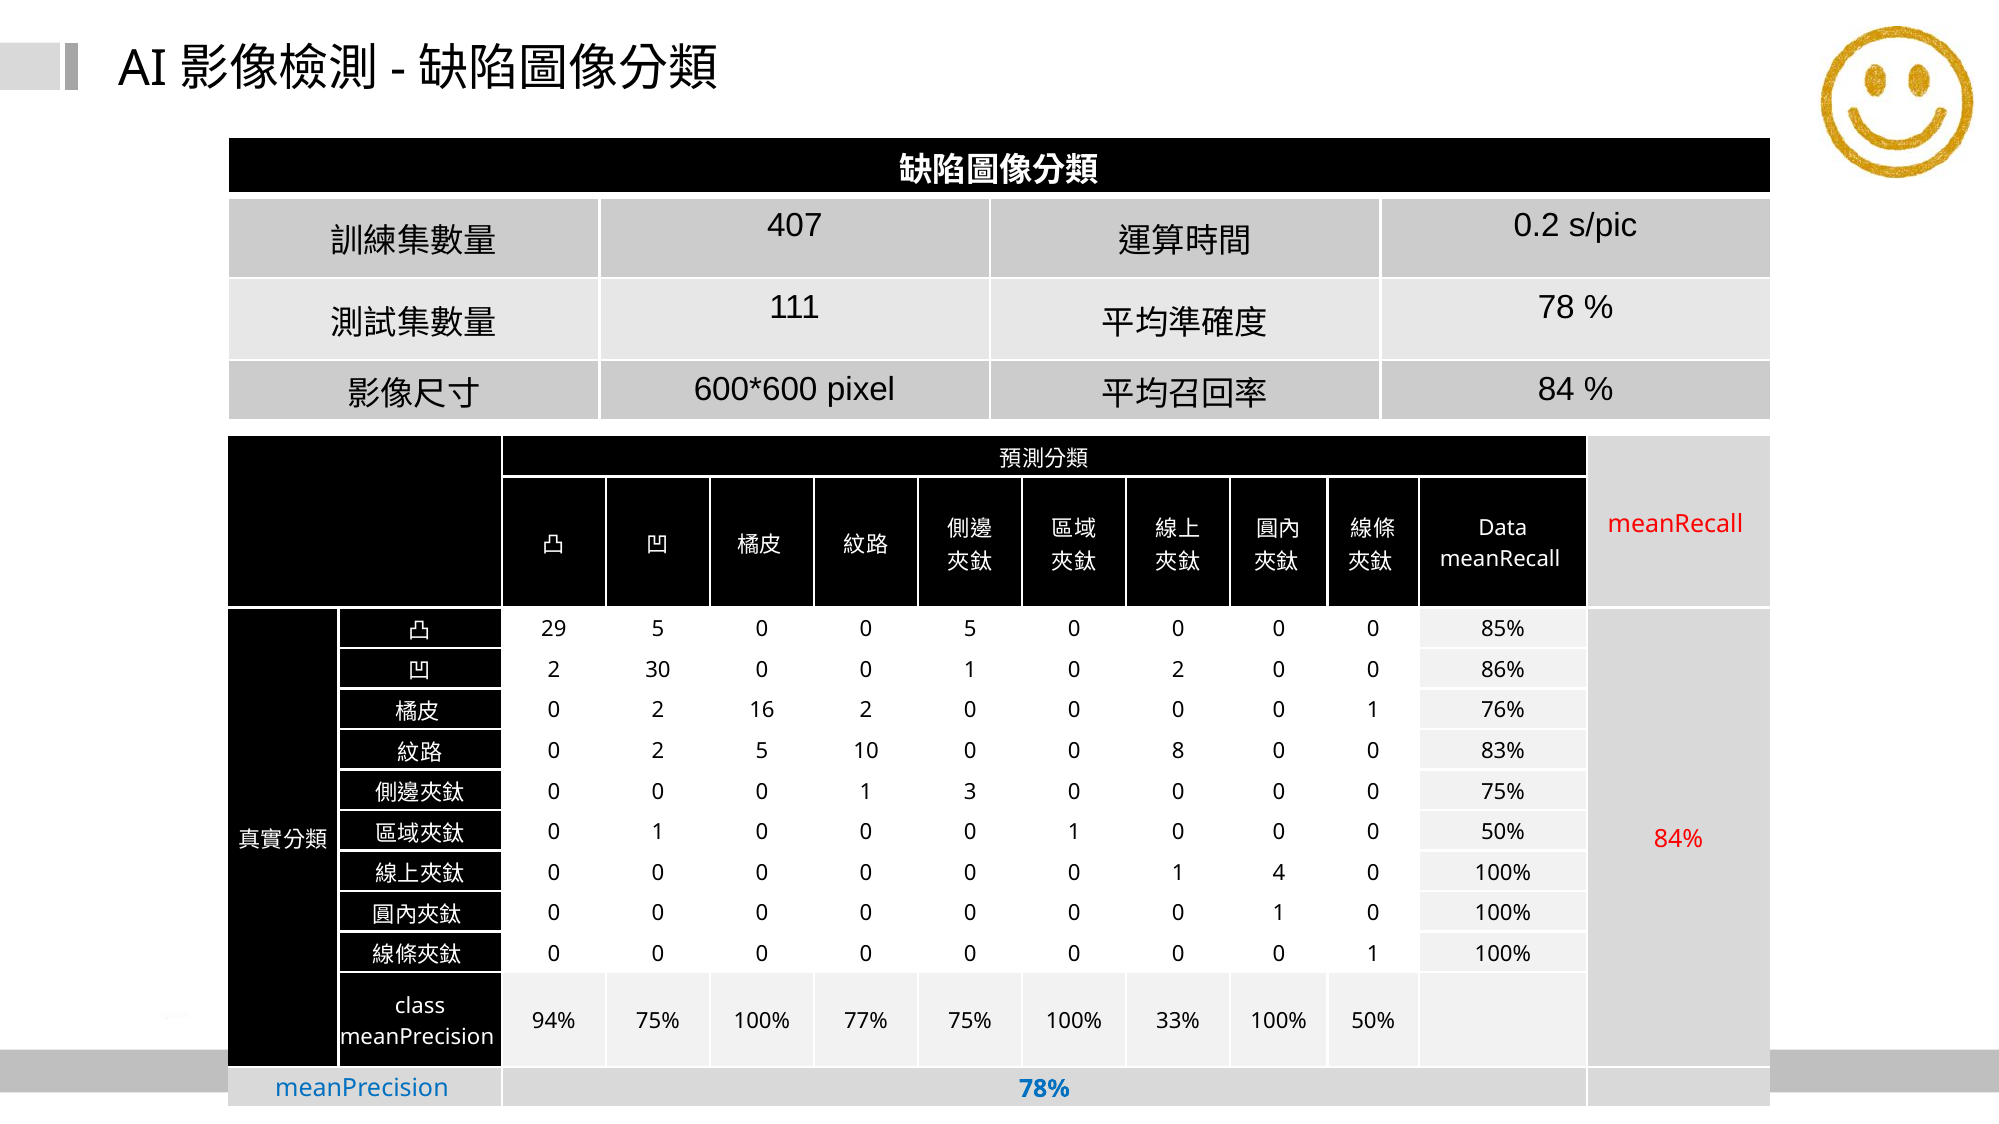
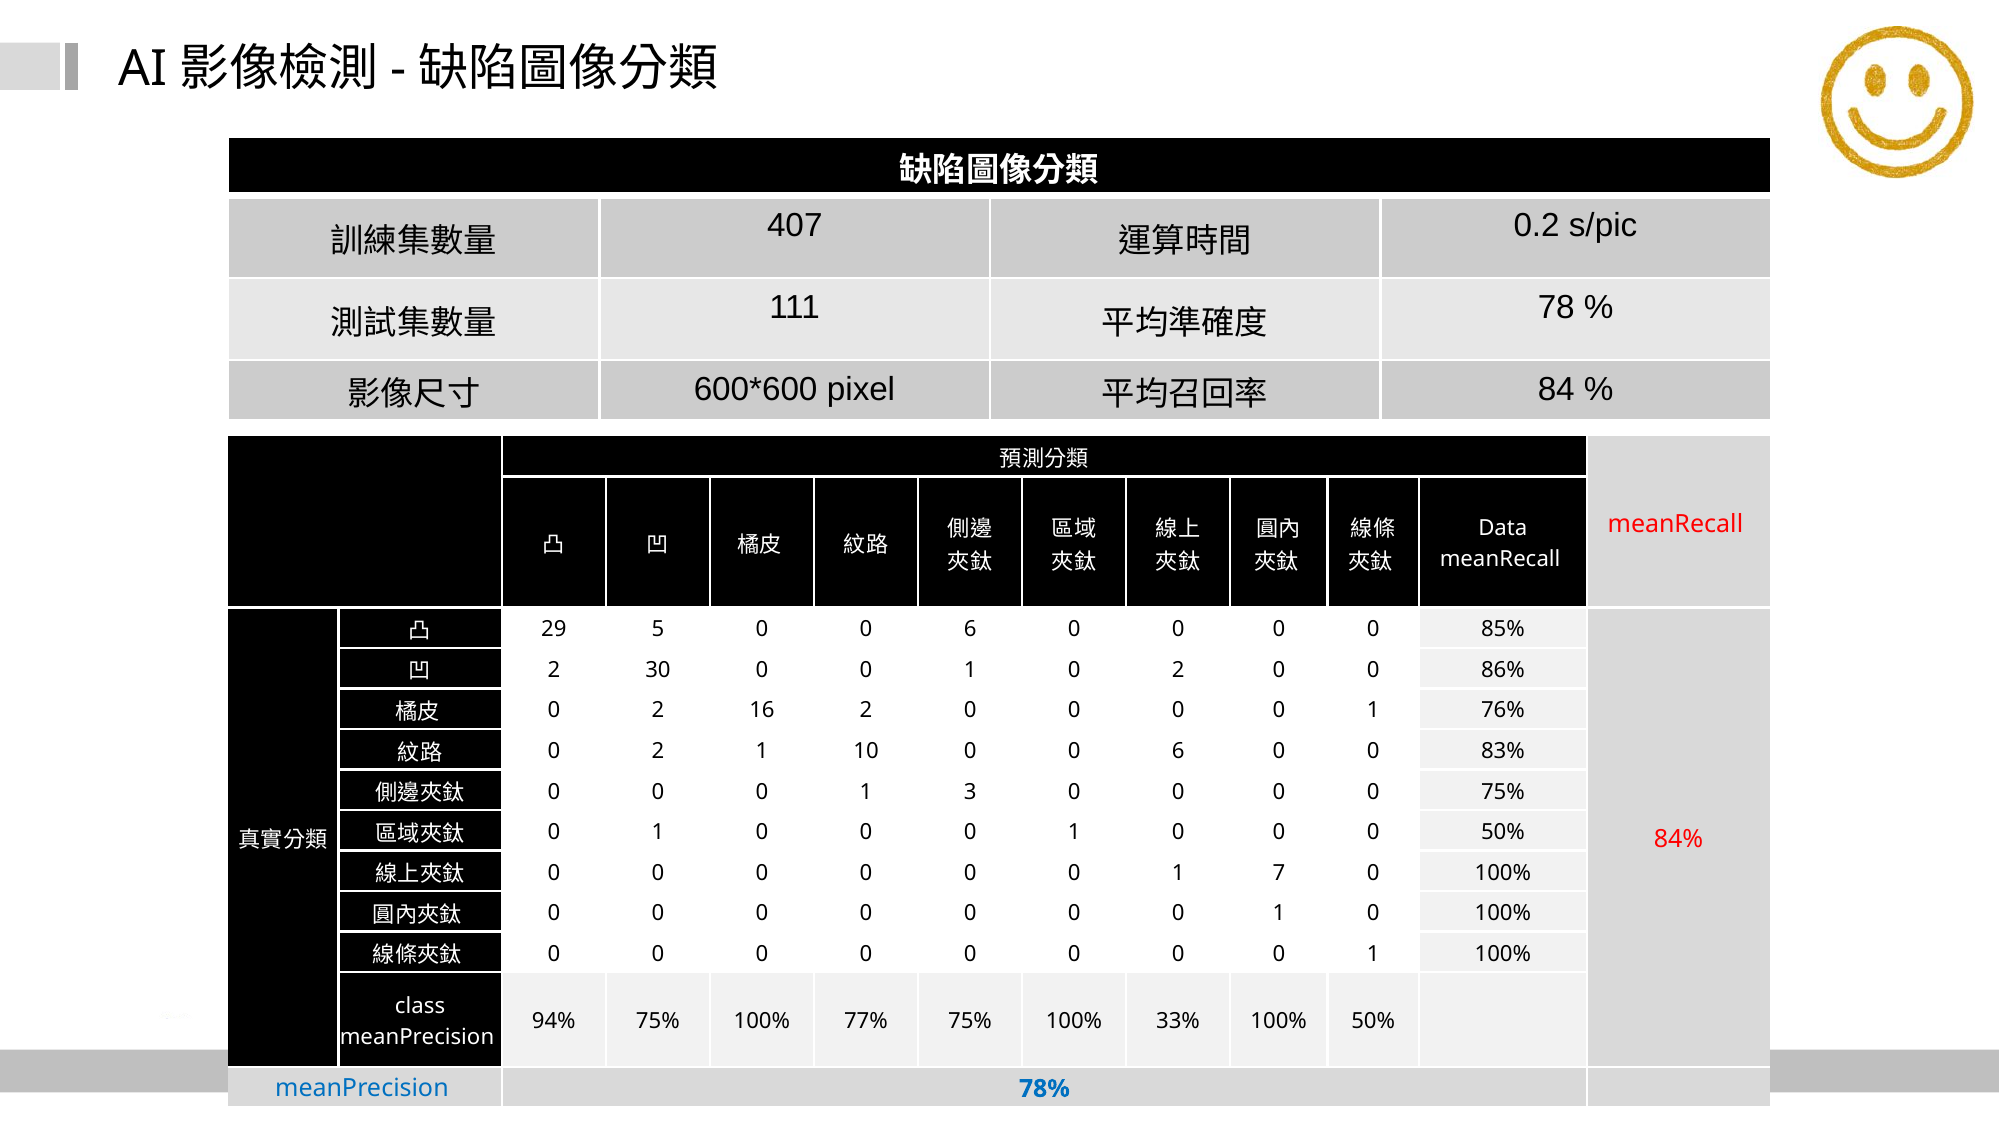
5 0 0 5: 5 -> 6
2 5: 5 -> 1
10 0 0 8: 8 -> 6
4: 4 -> 7
